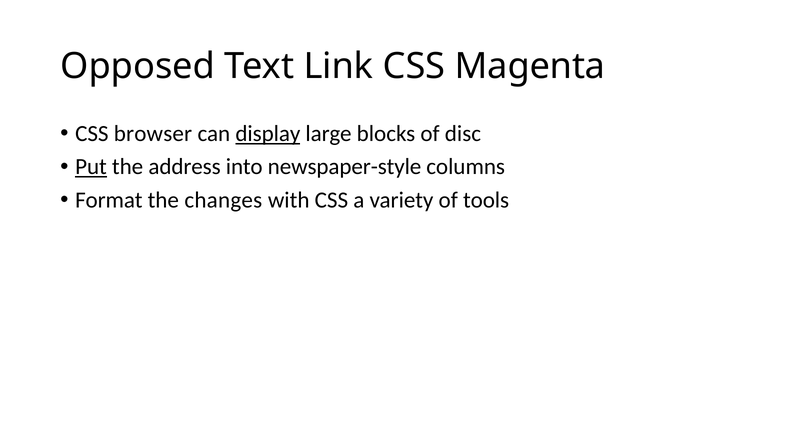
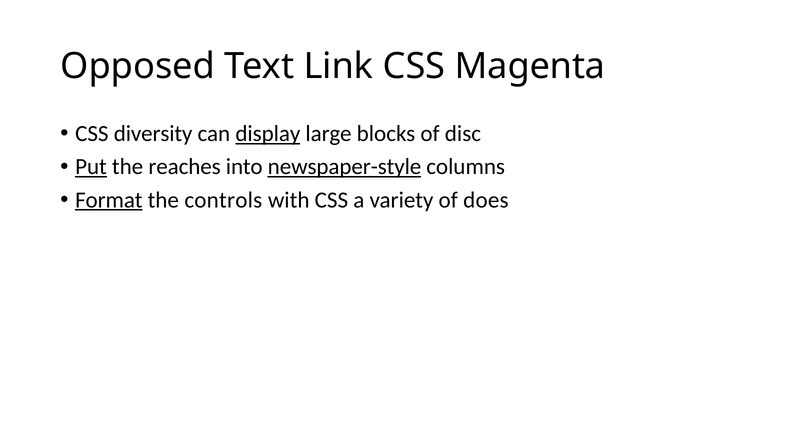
browser: browser -> diversity
address: address -> reaches
newspaper-style underline: none -> present
Format underline: none -> present
changes: changes -> controls
tools: tools -> does
